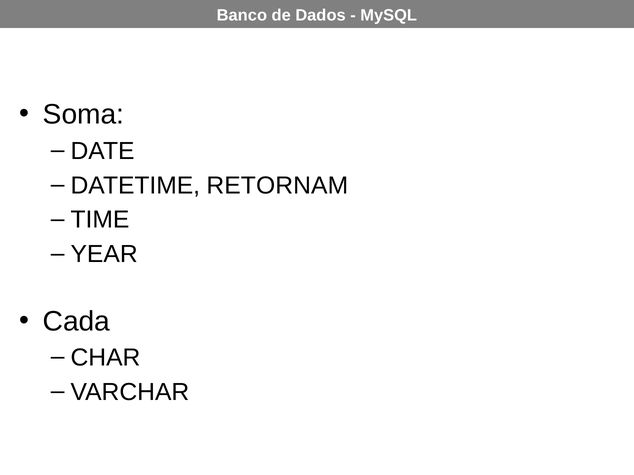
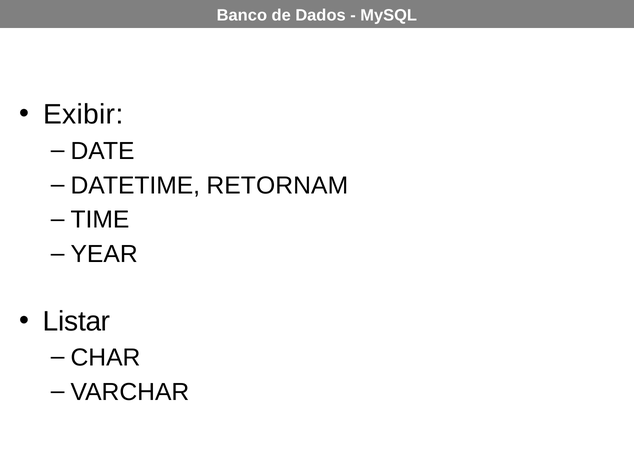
Soma: Soma -> Exibir
Cada: Cada -> Listar
